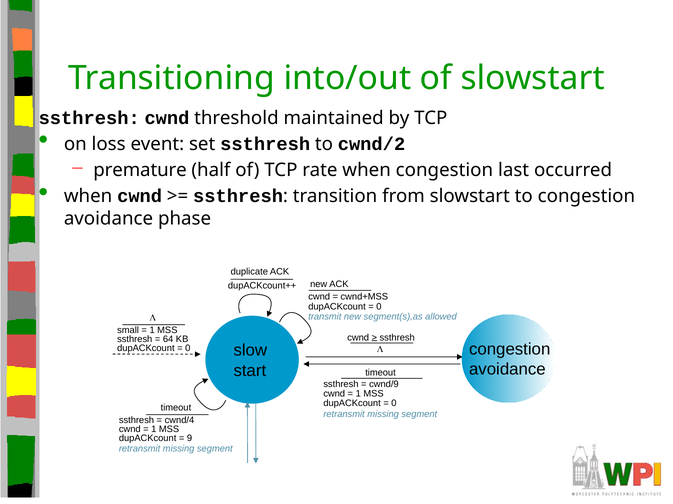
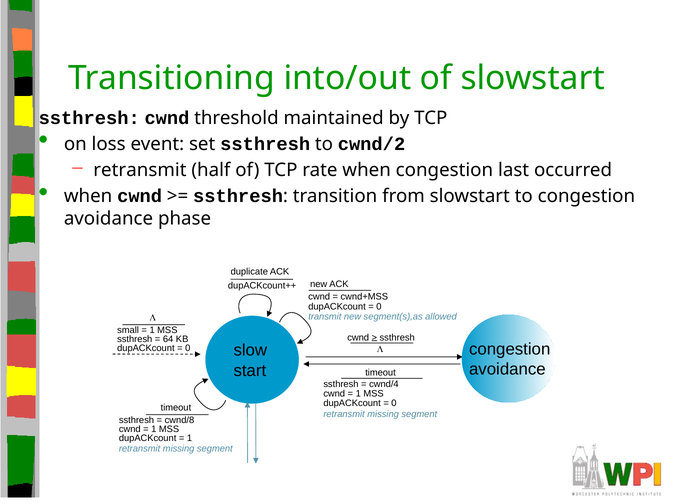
premature at (140, 170): premature -> retransmit
cwnd/9: cwnd/9 -> cwnd/4
cwnd/4: cwnd/4 -> cwnd/8
9 at (189, 439): 9 -> 1
